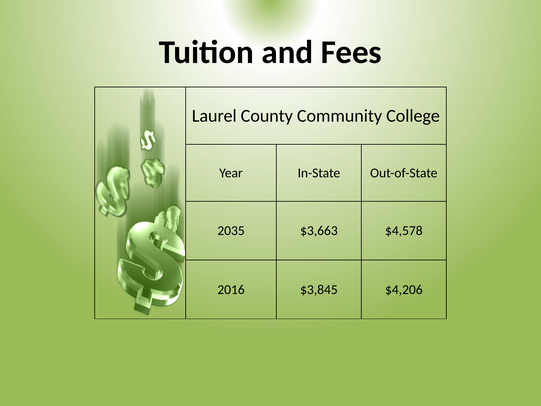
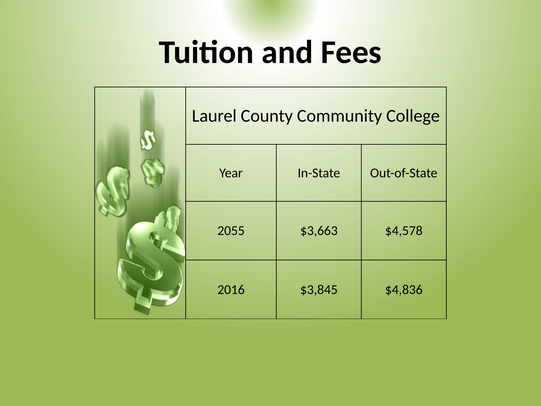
2035: 2035 -> 2055
$4,206: $4,206 -> $4,836
